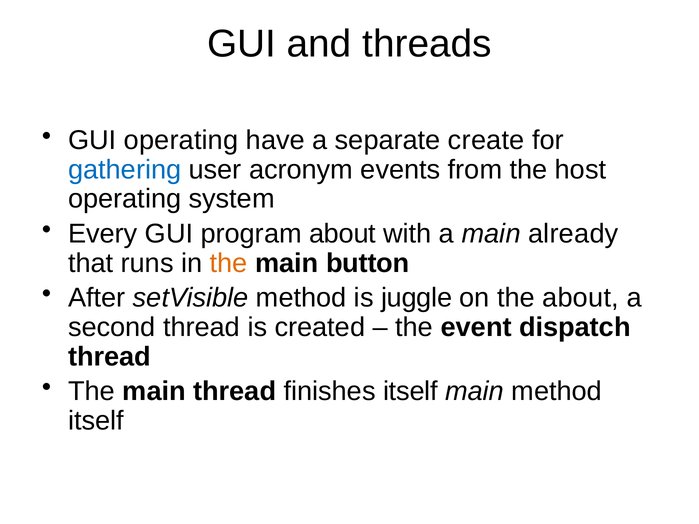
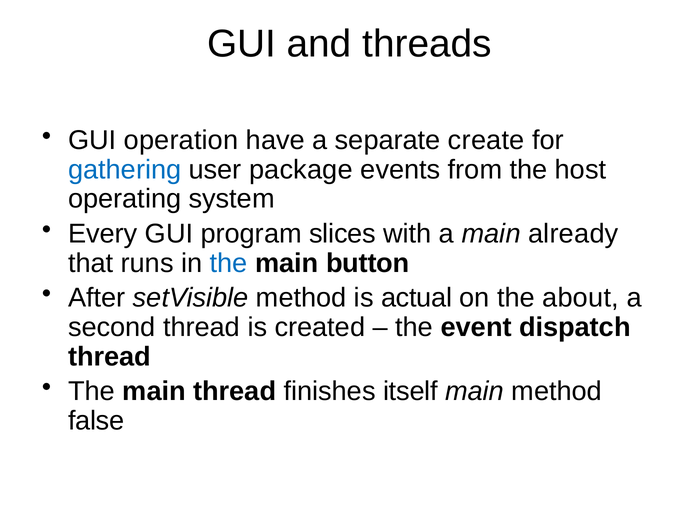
GUI operating: operating -> operation
acronym: acronym -> package
program about: about -> slices
the at (229, 263) colour: orange -> blue
juggle: juggle -> actual
itself at (96, 421): itself -> false
